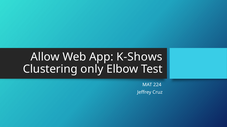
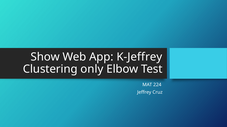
Allow: Allow -> Show
K-Shows: K-Shows -> K-Jeffrey
